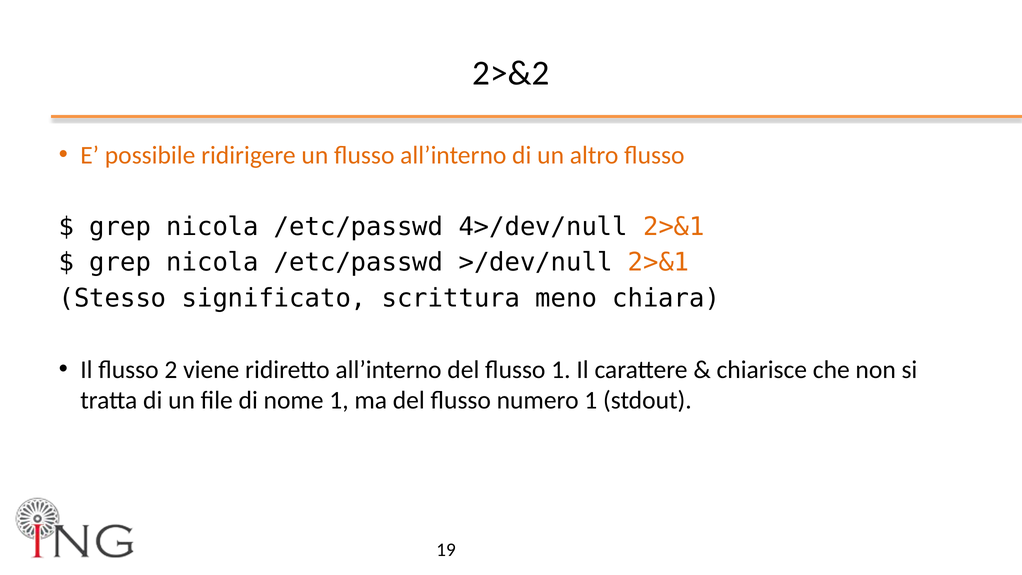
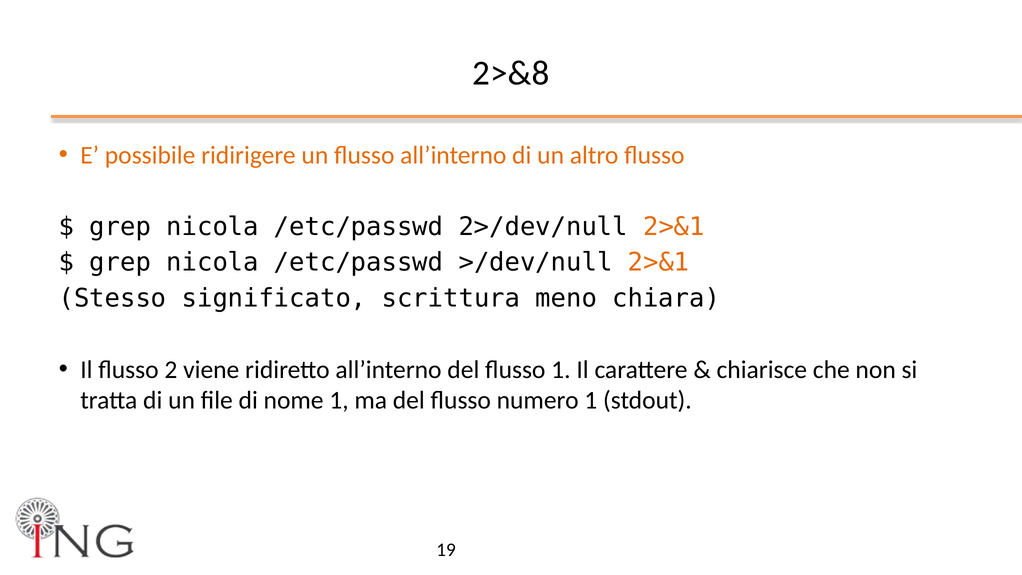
2>&2: 2>&2 -> 2>&8
4>/dev/null: 4>/dev/null -> 2>/dev/null
